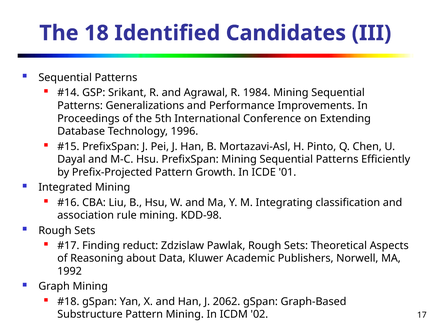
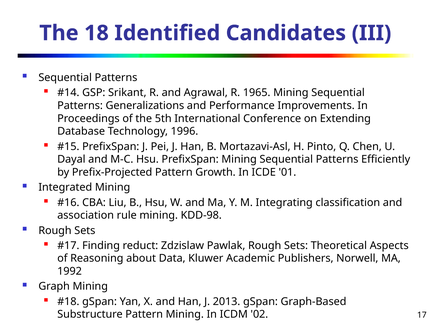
1984: 1984 -> 1965
2062: 2062 -> 2013
